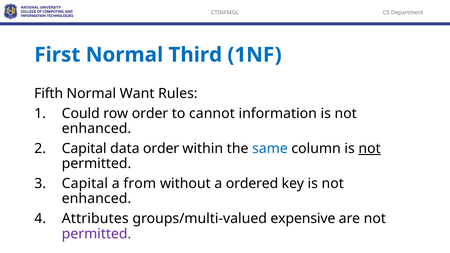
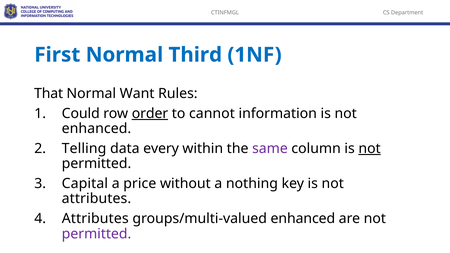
Fifth: Fifth -> That
order at (150, 113) underline: none -> present
Capital at (84, 149): Capital -> Telling
data order: order -> every
same colour: blue -> purple
from: from -> price
ordered: ordered -> nothing
enhanced at (96, 199): enhanced -> attributes
groups/multi-valued expensive: expensive -> enhanced
